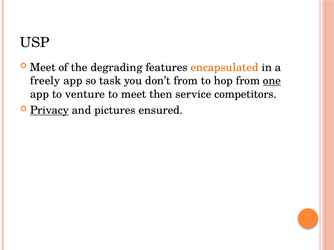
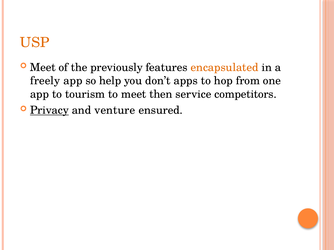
USP colour: black -> orange
degrading: degrading -> previously
task: task -> help
don’t from: from -> apps
one underline: present -> none
venture: venture -> tourism
pictures: pictures -> venture
